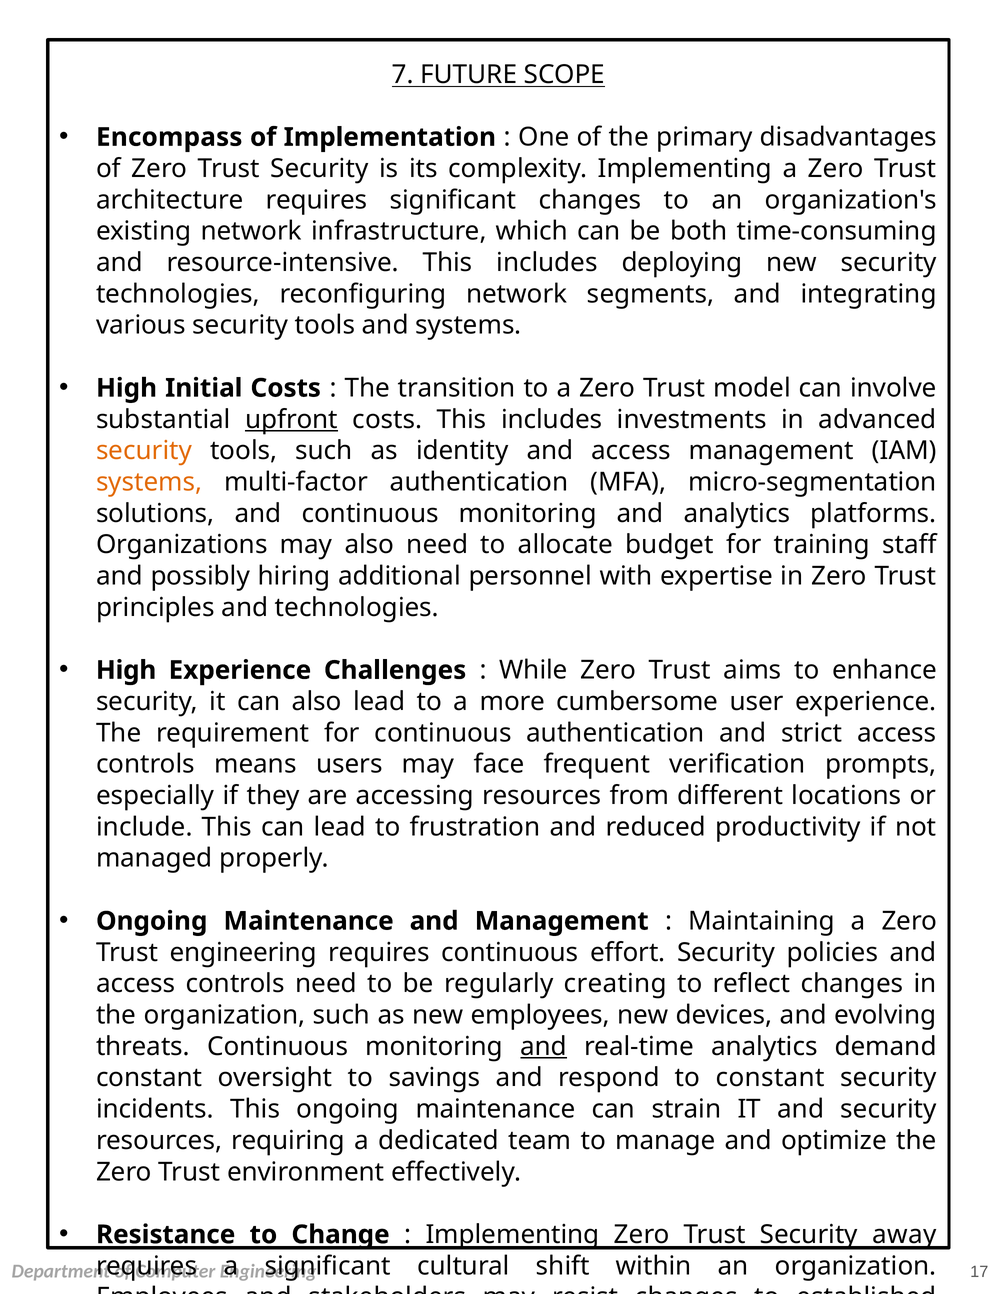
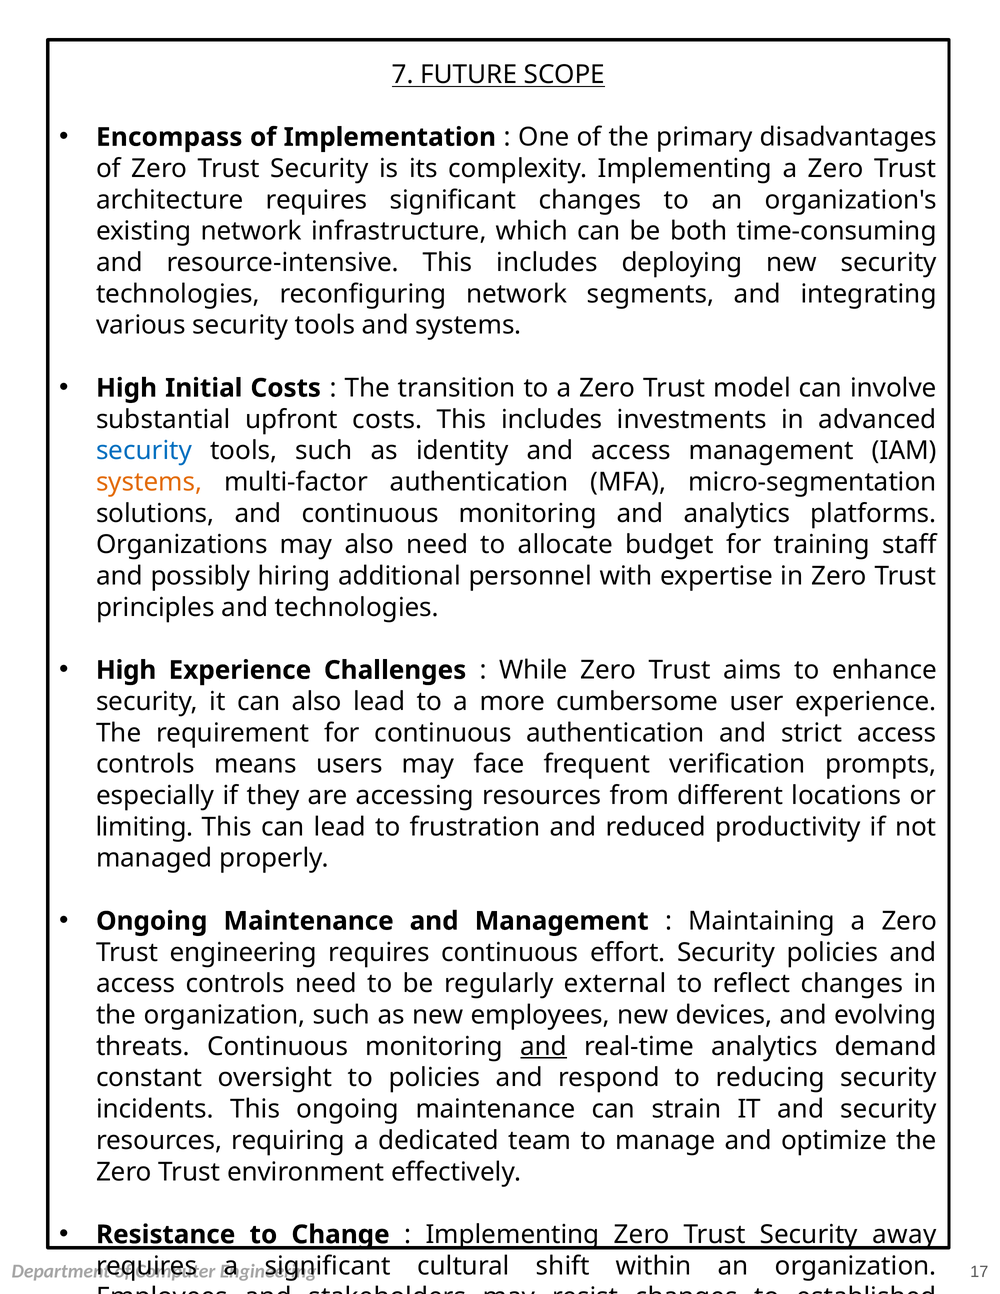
upfront underline: present -> none
security at (144, 451) colour: orange -> blue
include: include -> limiting
creating: creating -> external
to savings: savings -> policies
to constant: constant -> reducing
